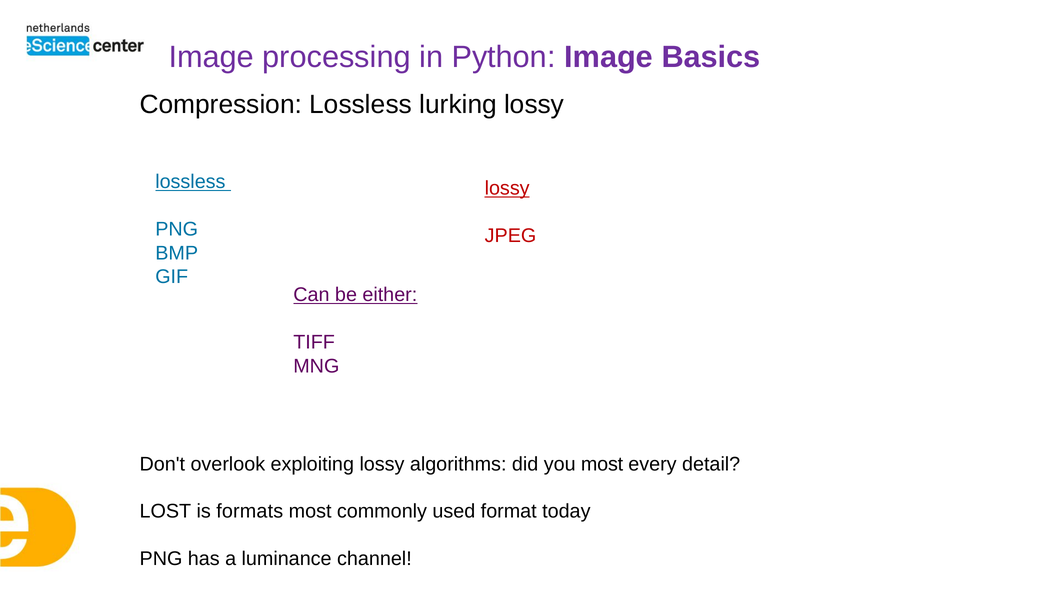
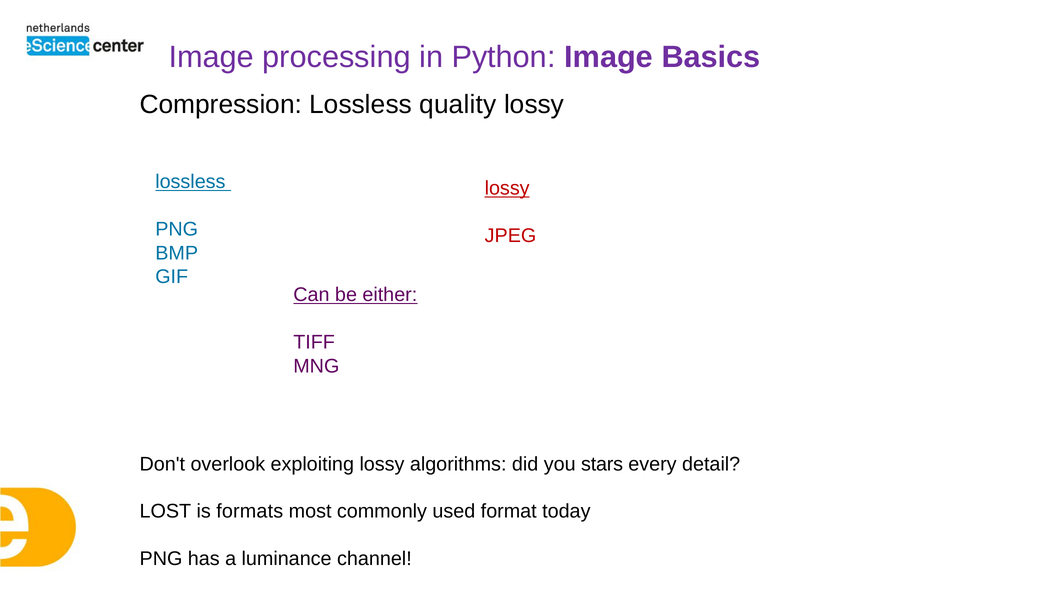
lurking: lurking -> quality
you most: most -> stars
